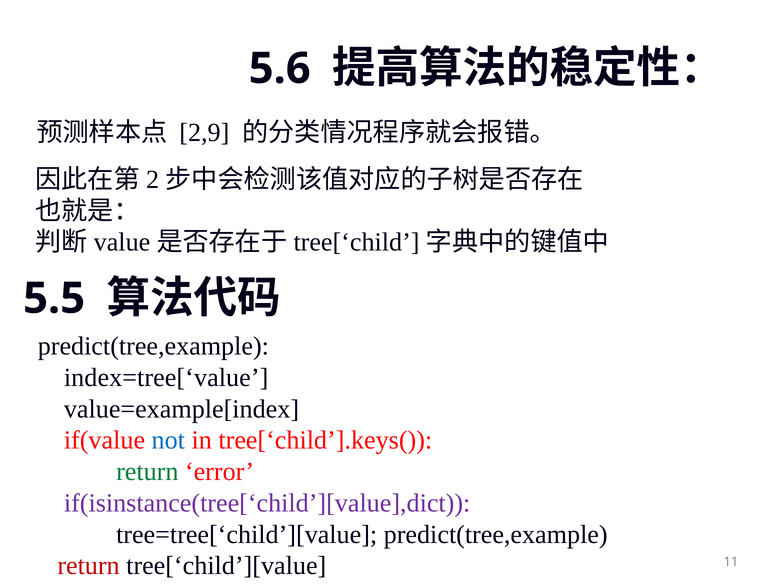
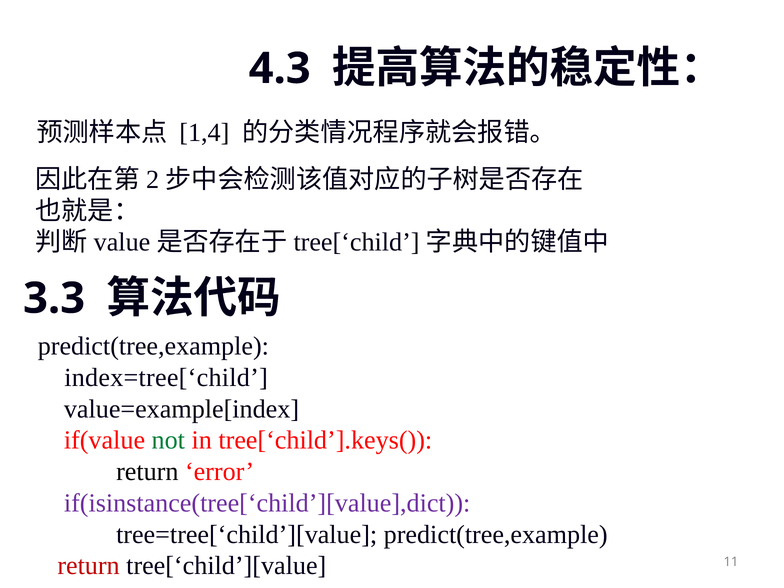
5.6: 5.6 -> 4.3
2,9: 2,9 -> 1,4
5.5: 5.5 -> 3.3
index=tree[‘value: index=tree[‘value -> index=tree[‘child
not colour: blue -> green
return at (147, 472) colour: green -> black
